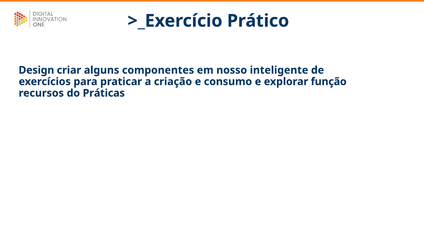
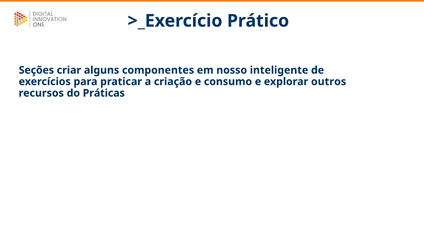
Design: Design -> Seções
função: função -> outros
